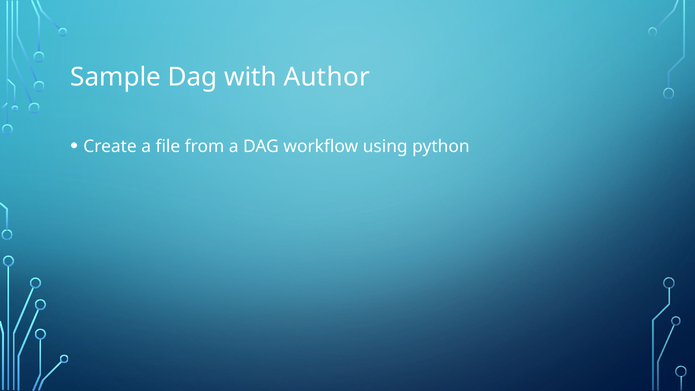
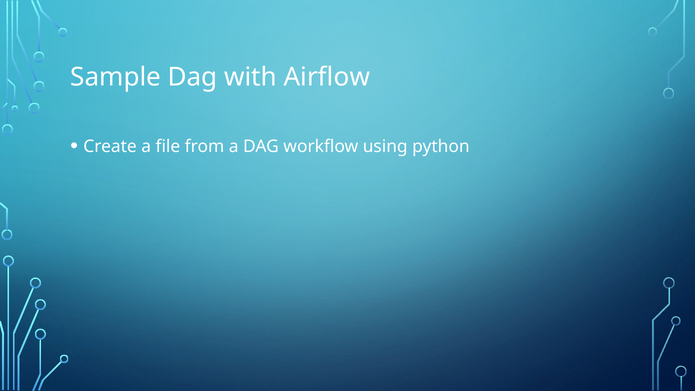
Author: Author -> Airflow
